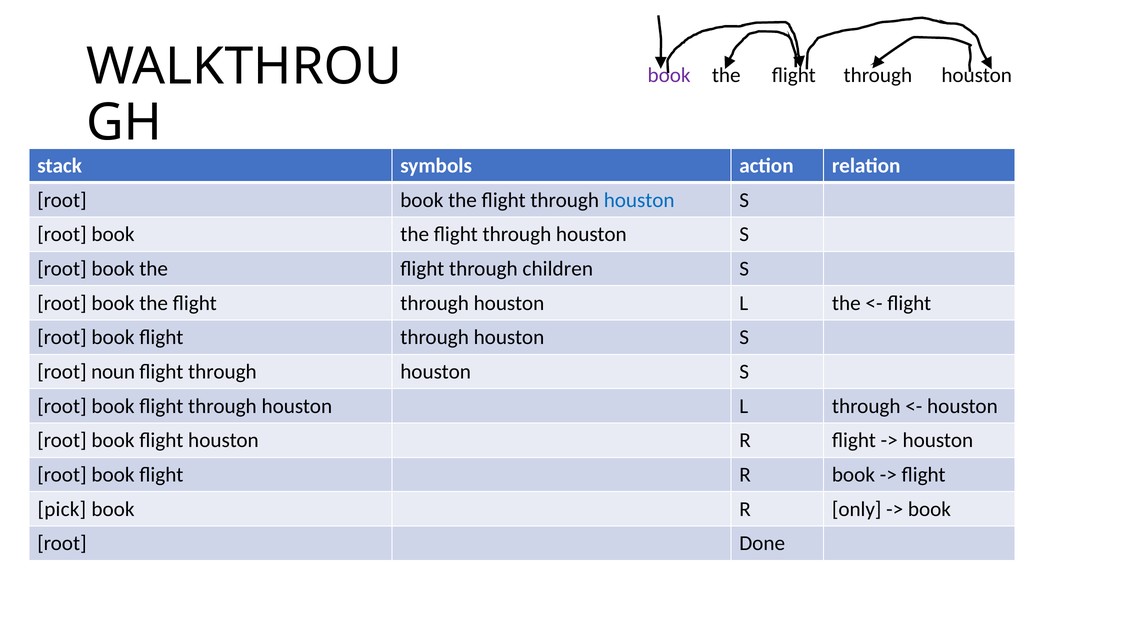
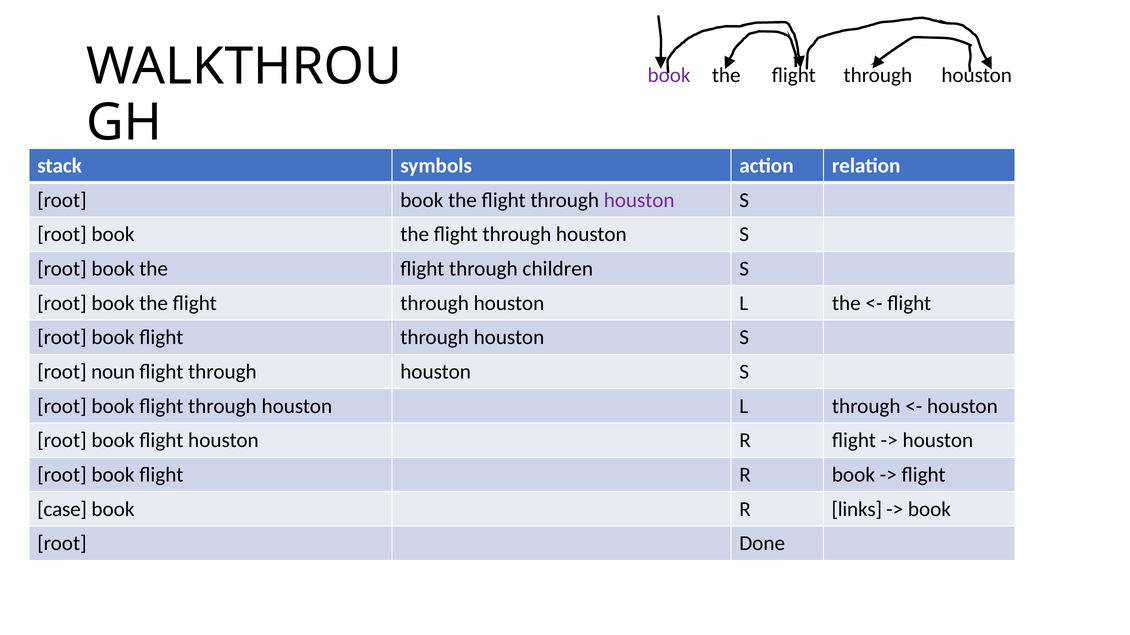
houston at (639, 200) colour: blue -> purple
pick: pick -> case
only: only -> links
